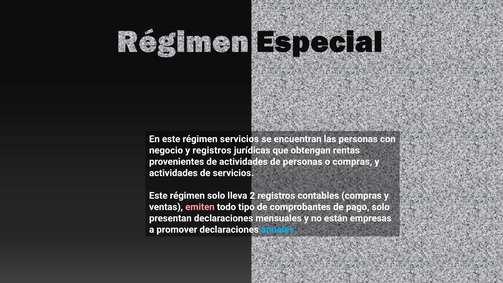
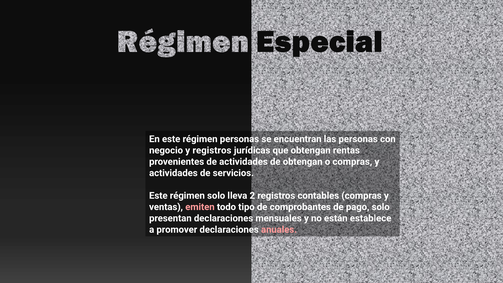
régimen servicios: servicios -> personas
de personas: personas -> obtengan
empresas: empresas -> establece
anuales colour: light blue -> pink
